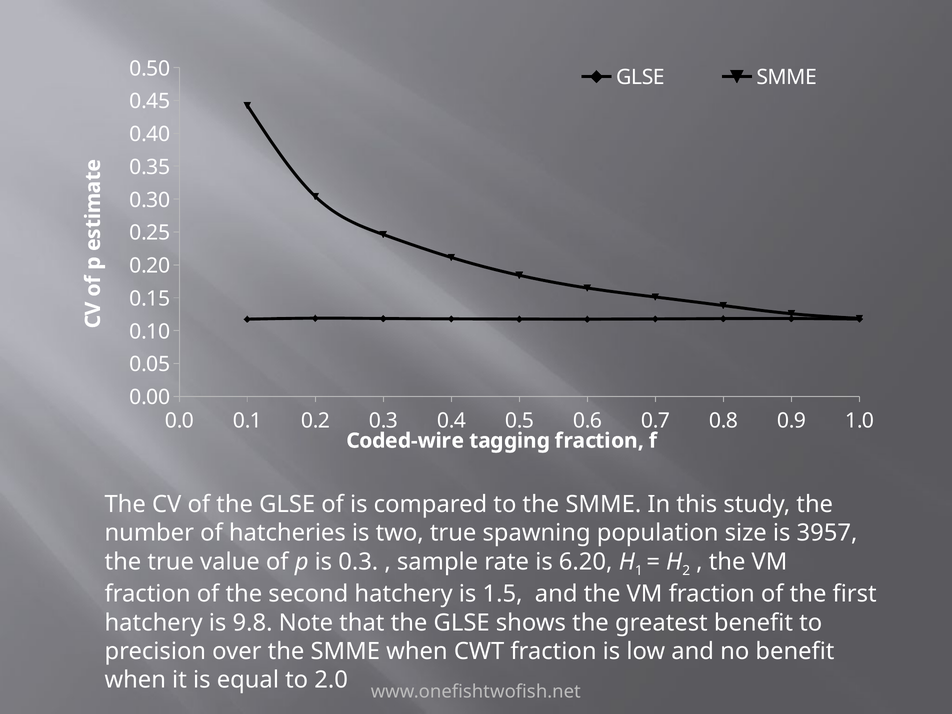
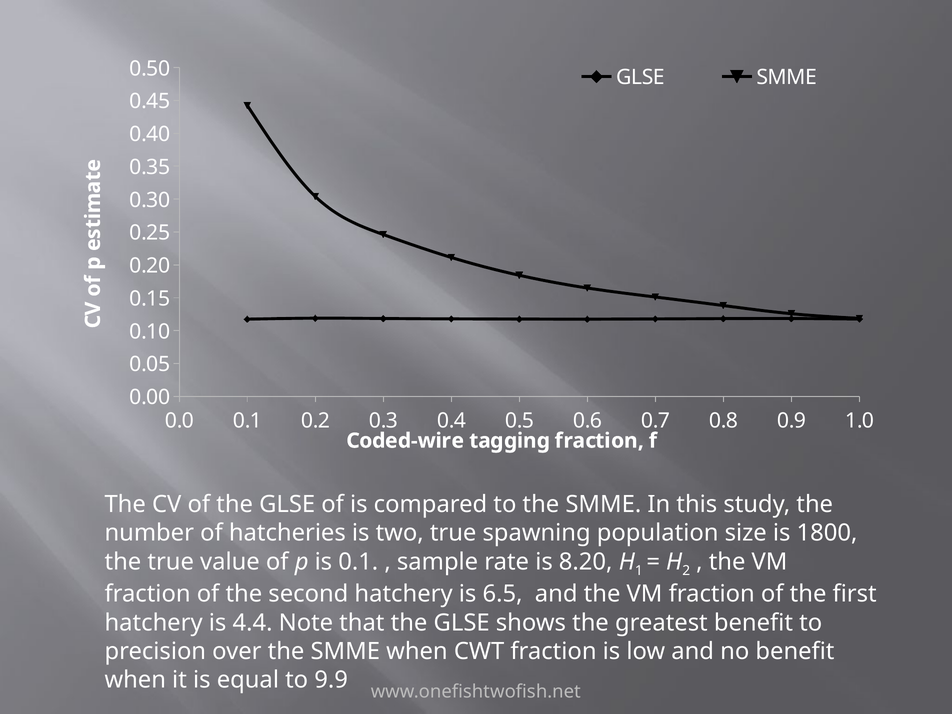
3957: 3957 -> 1800
is 0.3: 0.3 -> 0.1
6.20: 6.20 -> 8.20
1.5: 1.5 -> 6.5
9.8: 9.8 -> 4.4
2.0: 2.0 -> 9.9
